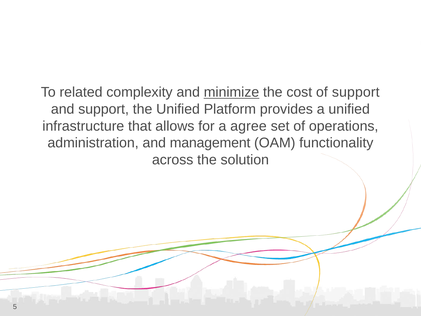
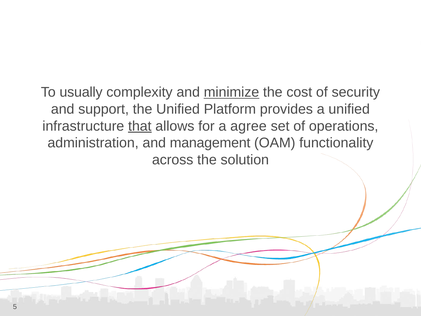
related: related -> usually
of support: support -> security
that underline: none -> present
